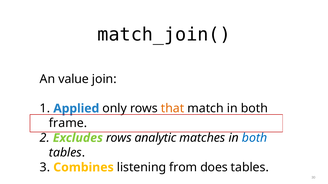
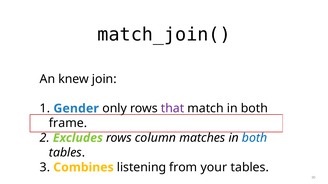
value: value -> knew
Applied: Applied -> Gender
that colour: orange -> purple
analytic: analytic -> column
does: does -> your
